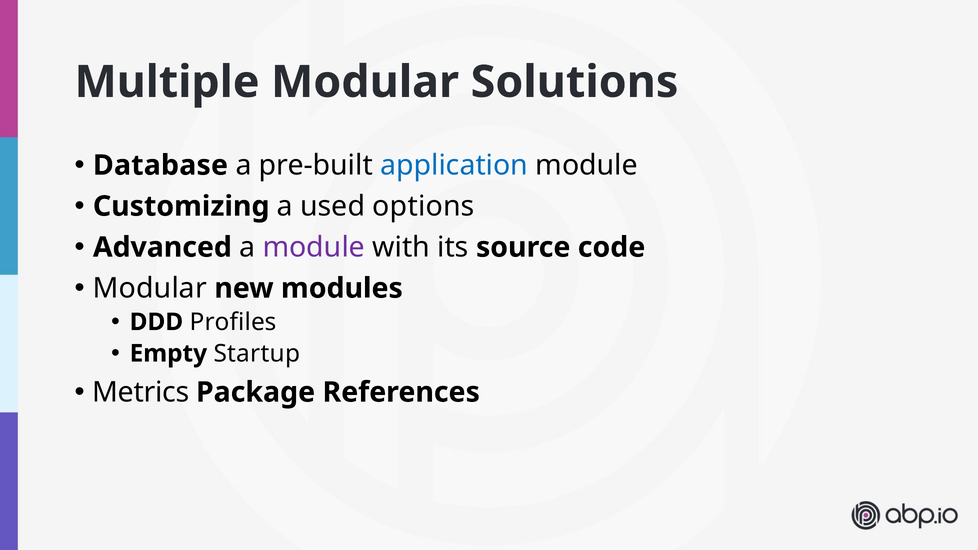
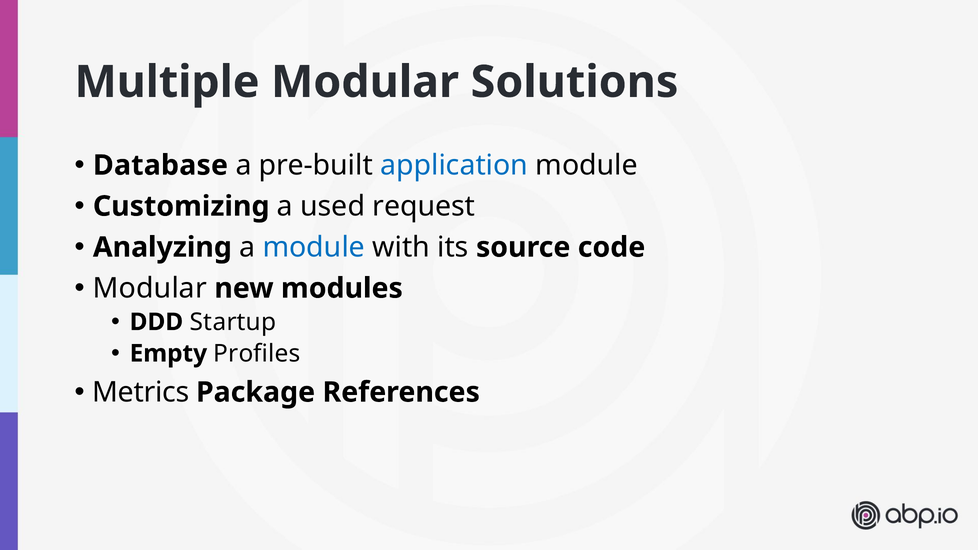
options: options -> request
Advanced: Advanced -> Analyzing
module at (314, 247) colour: purple -> blue
Profiles: Profiles -> Startup
Startup: Startup -> Profiles
